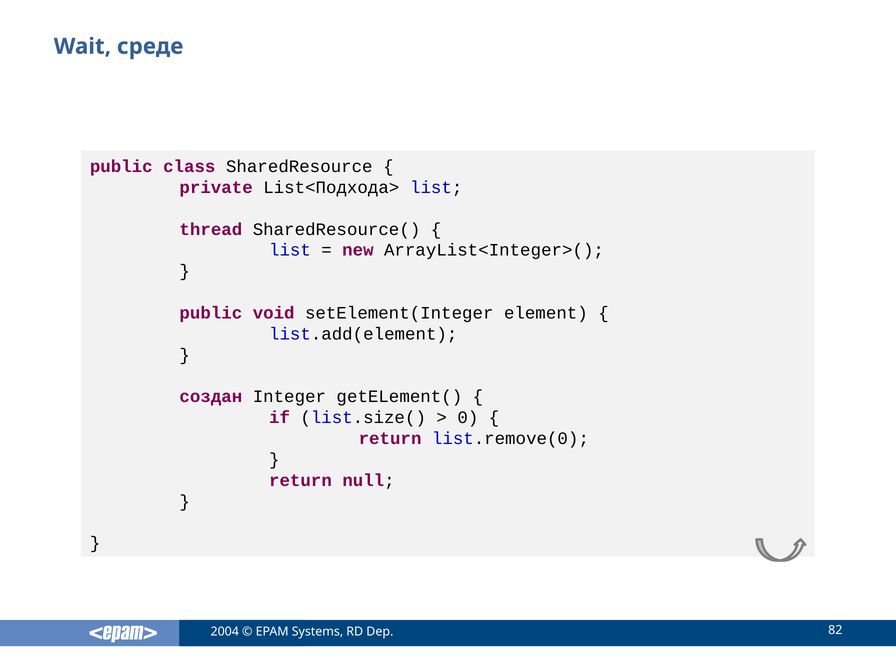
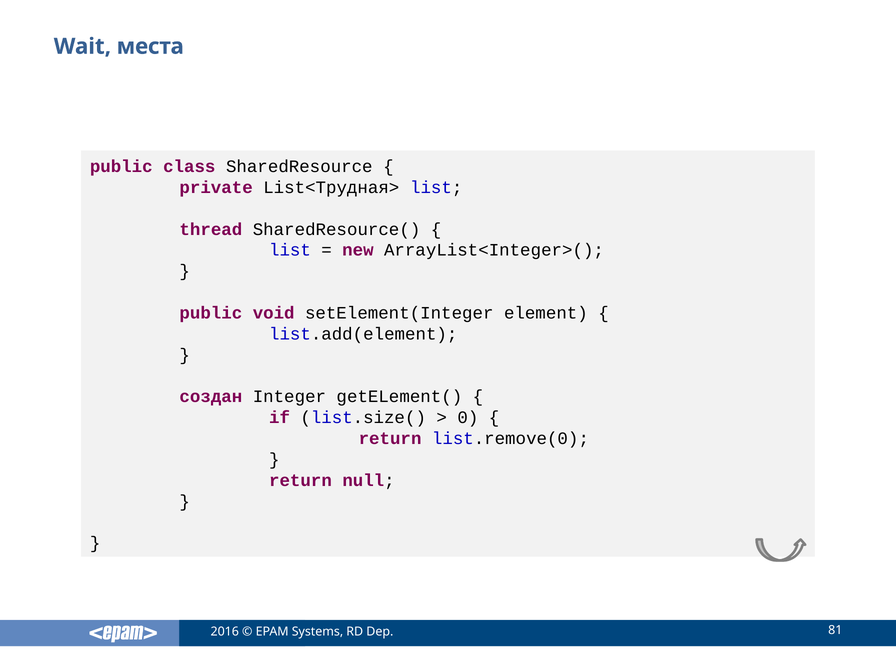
среде: среде -> места
List<Подхода>: List<Подхода> -> List<Трудная>
2004: 2004 -> 2016
82: 82 -> 81
